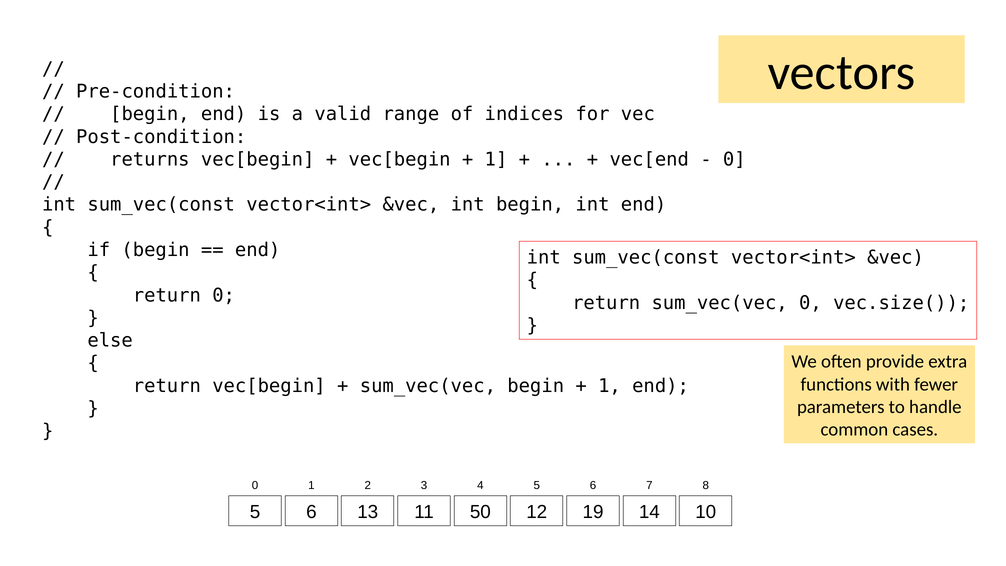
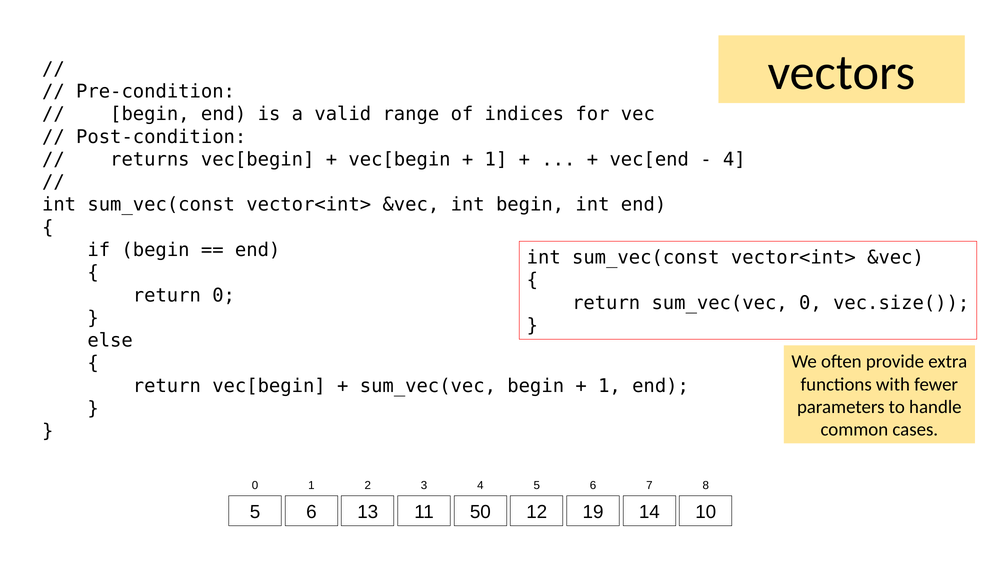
0 at (734, 159): 0 -> 4
